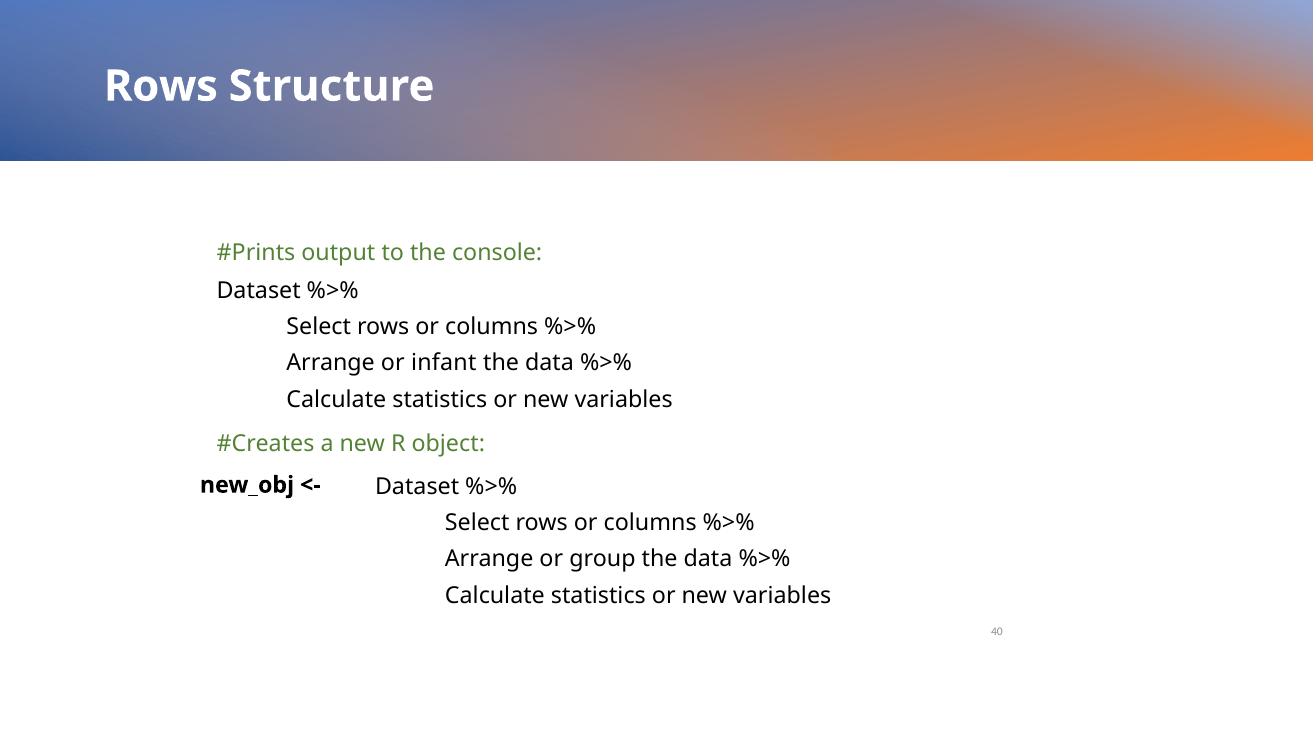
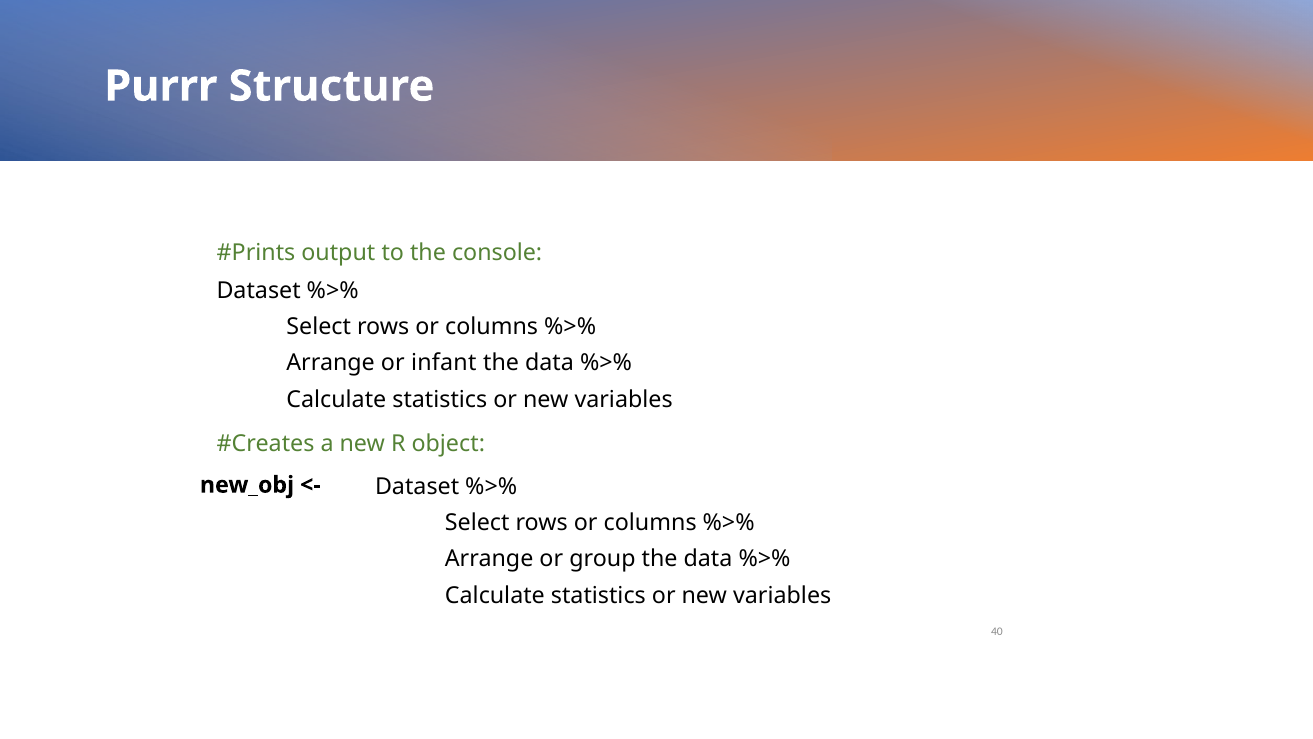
Rows at (161, 86): Rows -> Purrr
